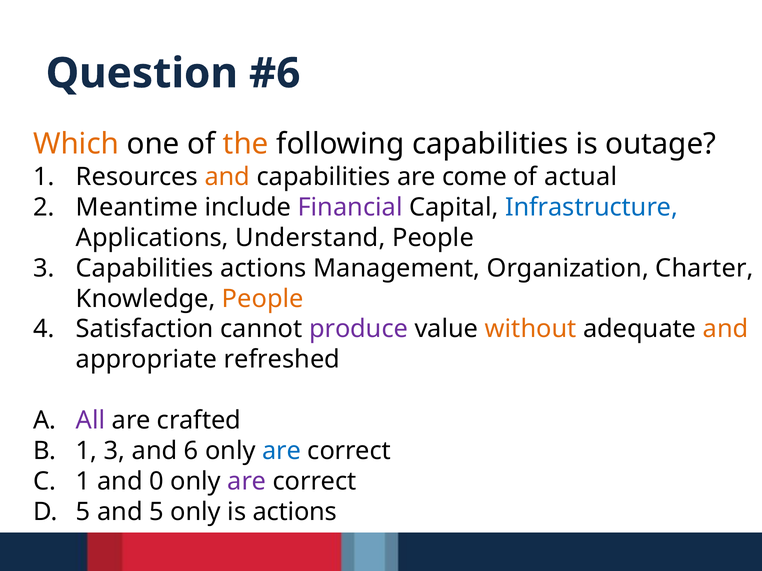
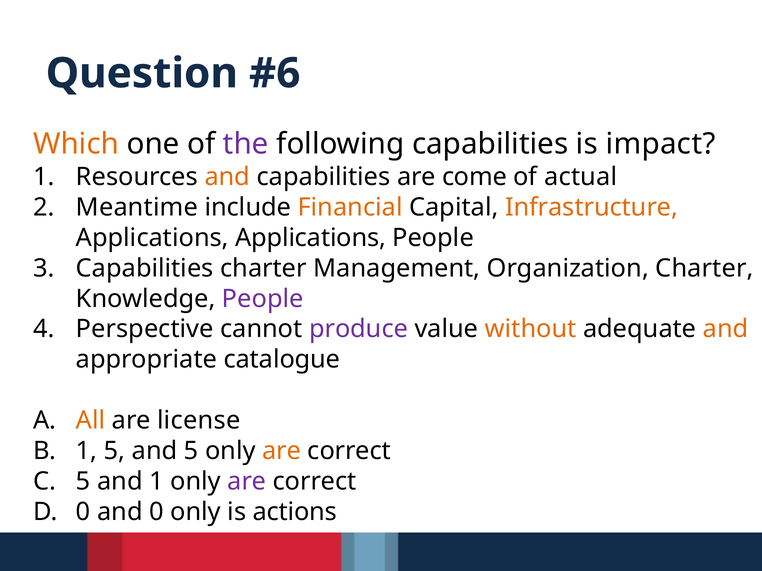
the colour: orange -> purple
outage: outage -> impact
Financial colour: purple -> orange
Infrastructure colour: blue -> orange
Applications Understand: Understand -> Applications
Capabilities actions: actions -> charter
People at (263, 299) colour: orange -> purple
Satisfaction: Satisfaction -> Perspective
refreshed: refreshed -> catalogue
All colour: purple -> orange
crafted: crafted -> license
1 3: 3 -> 5
and 6: 6 -> 5
are at (282, 451) colour: blue -> orange
1 at (83, 482): 1 -> 5
and 0: 0 -> 1
5 at (83, 512): 5 -> 0
and 5: 5 -> 0
